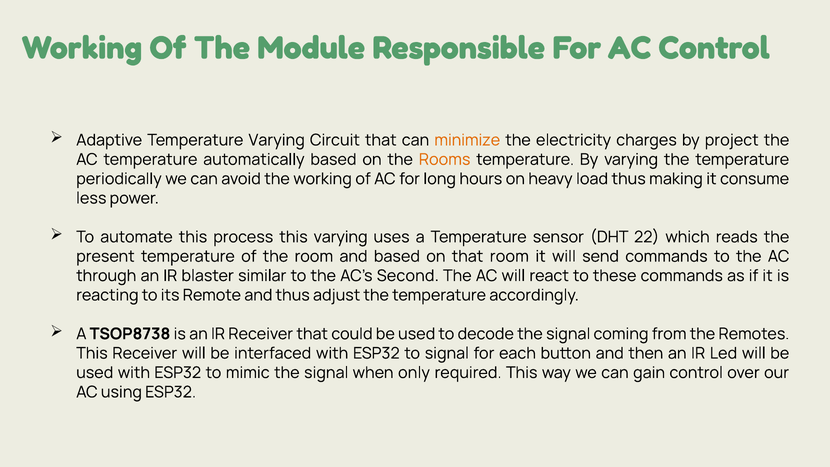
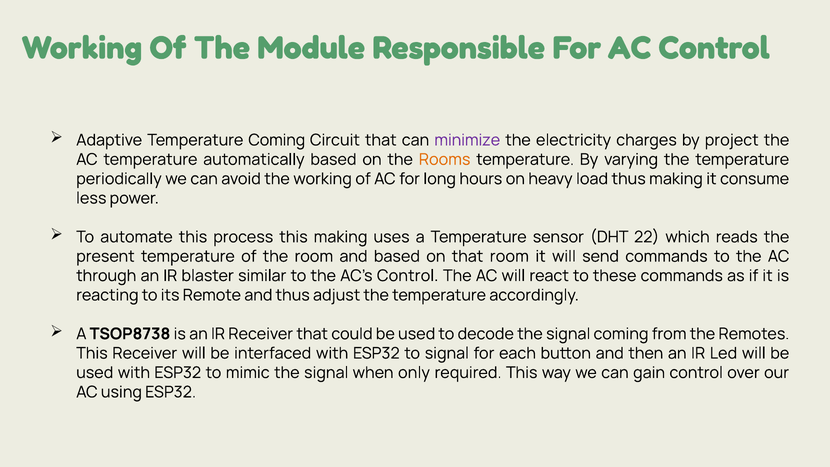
Temperature Varying: Varying -> Coming
minimize colour: orange -> purple
this varying: varying -> making
AC’s Second: Second -> Control
